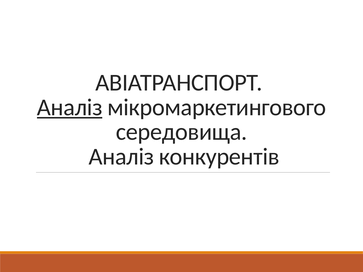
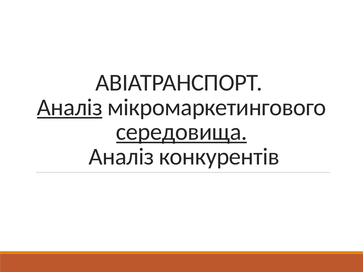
середовища underline: none -> present
